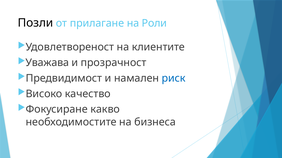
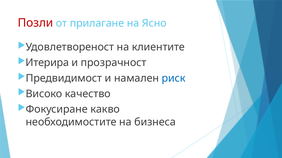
Позли colour: black -> red
Роли: Роли -> Ясно
Уважава: Уважава -> Итерира
